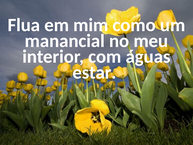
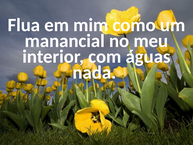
estar: estar -> nada
